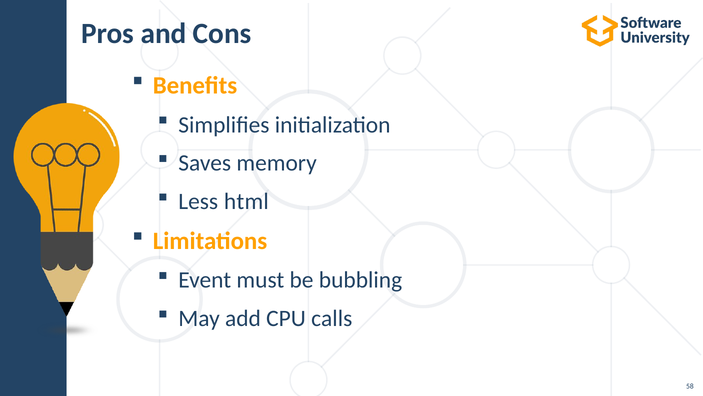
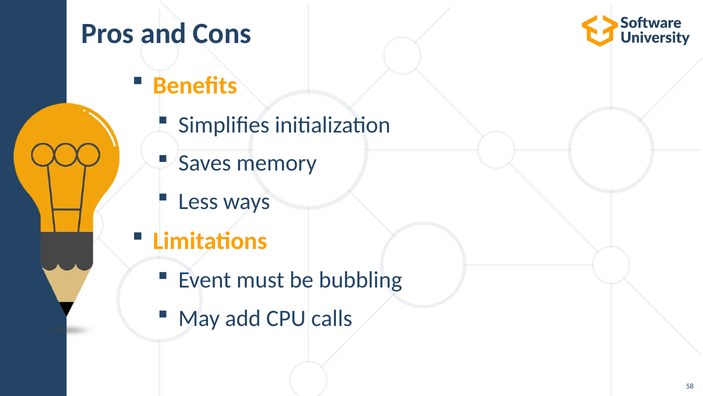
html: html -> ways
